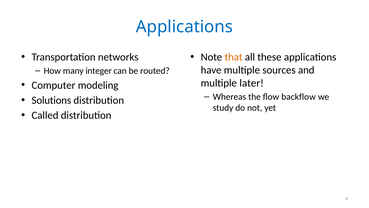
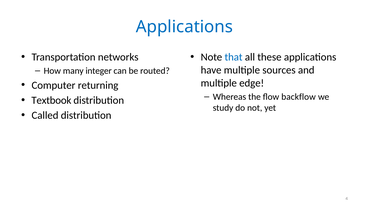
that colour: orange -> blue
later: later -> edge
modeling: modeling -> returning
Solutions: Solutions -> Textbook
